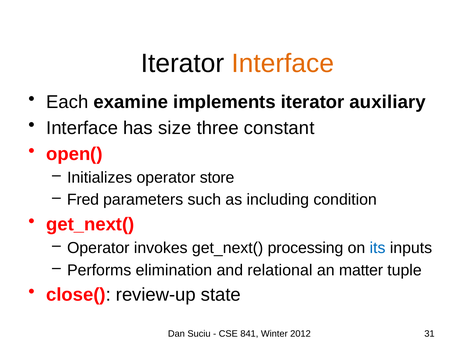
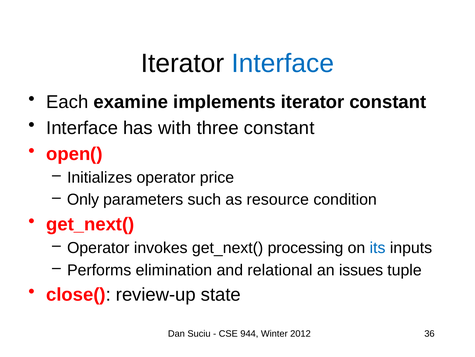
Interface at (283, 63) colour: orange -> blue
iterator auxiliary: auxiliary -> constant
size: size -> with
store: store -> price
Fred: Fred -> Only
including: including -> resource
matter: matter -> issues
841: 841 -> 944
31: 31 -> 36
